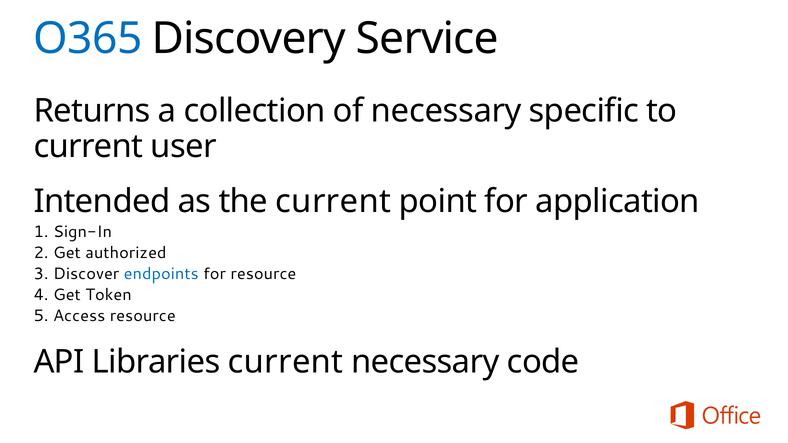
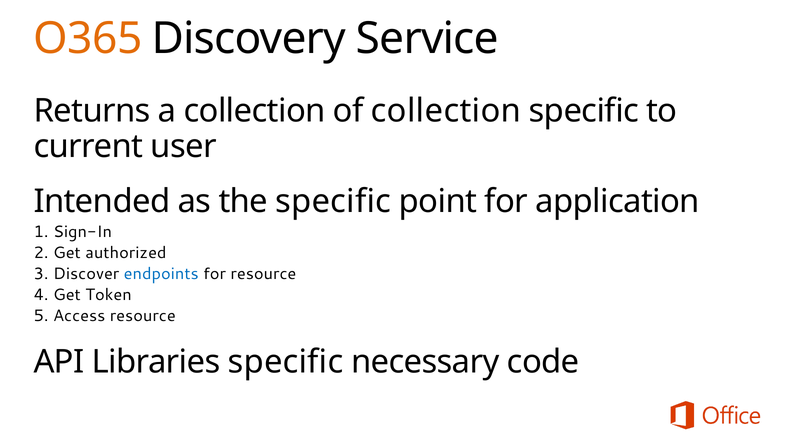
O365 colour: blue -> orange
of necessary: necessary -> collection
the current: current -> specific
Libraries current: current -> specific
